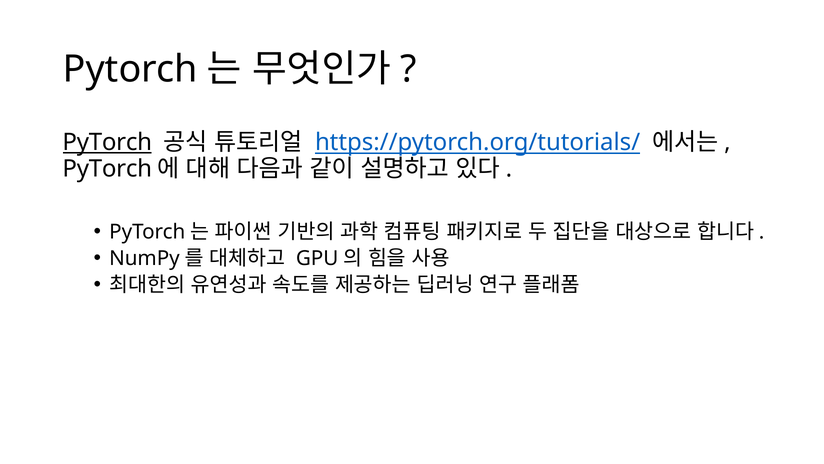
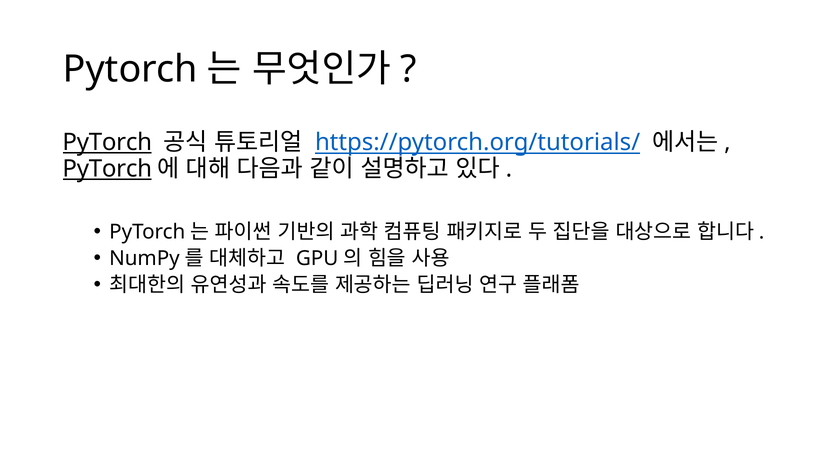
PyTorch at (107, 169) underline: none -> present
